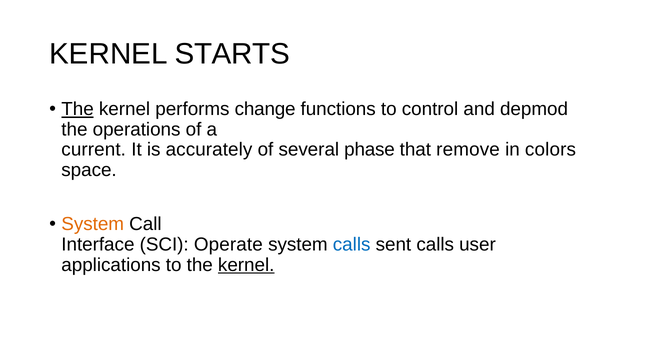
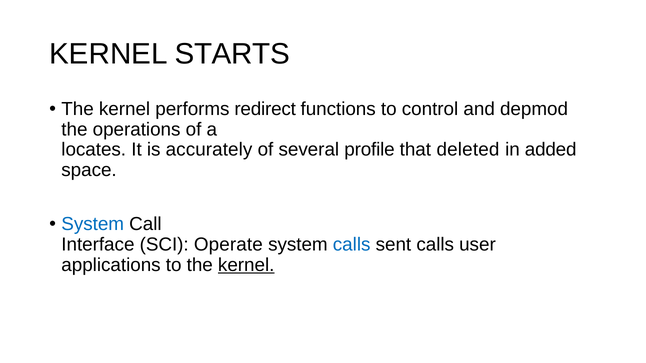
The at (78, 109) underline: present -> none
change: change -> redirect
current: current -> locates
phase: phase -> profile
remove: remove -> deleted
colors: colors -> added
System at (93, 224) colour: orange -> blue
